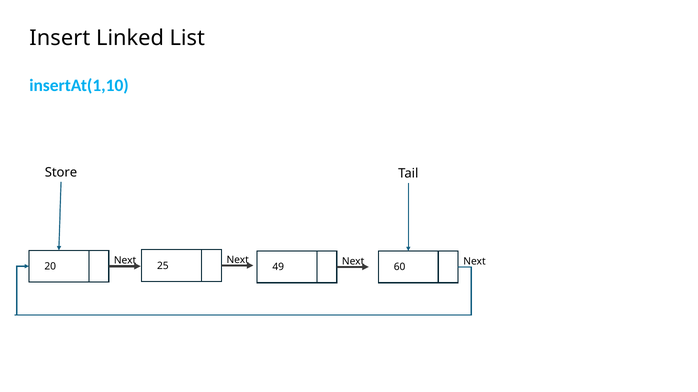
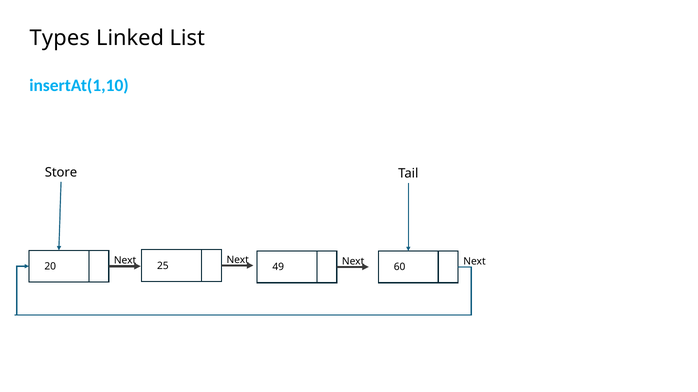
Insert: Insert -> Types
